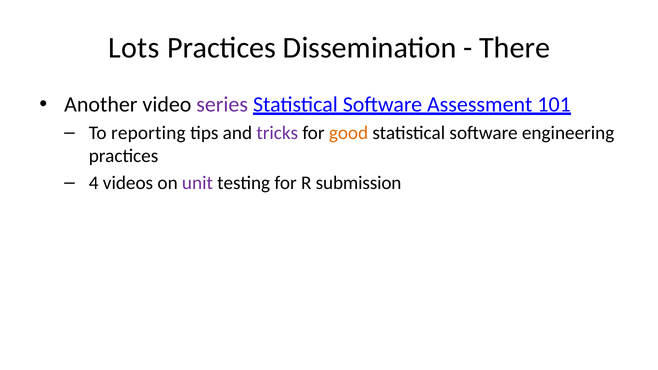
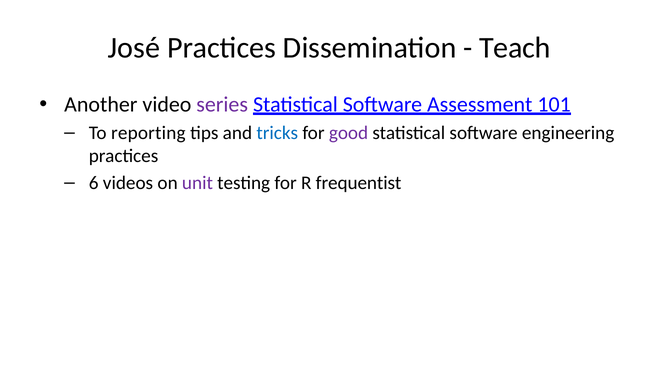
Lots: Lots -> José
There: There -> Teach
tricks colour: purple -> blue
good colour: orange -> purple
4: 4 -> 6
submission: submission -> frequentist
